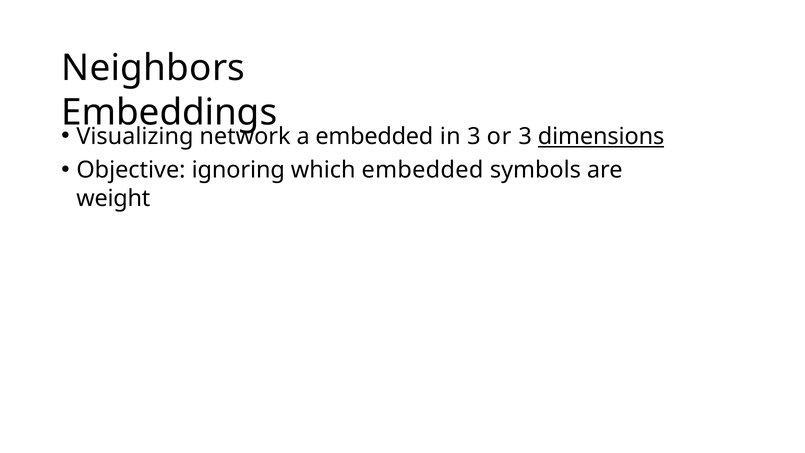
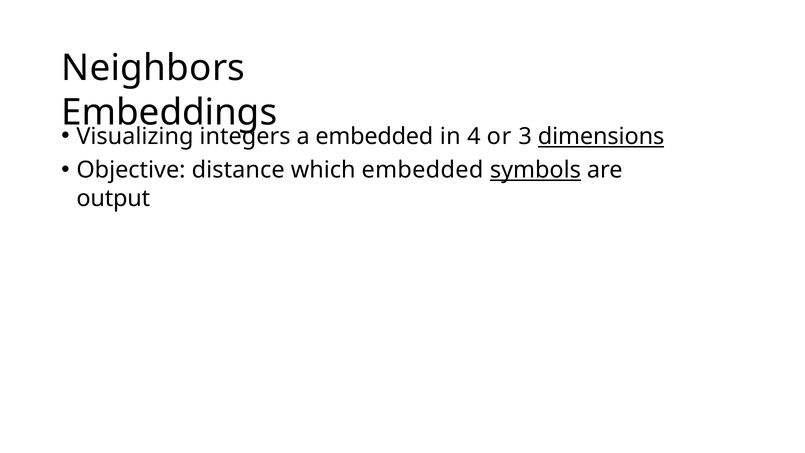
network: network -> integers
in 3: 3 -> 4
ignoring: ignoring -> distance
symbols underline: none -> present
weight: weight -> output
